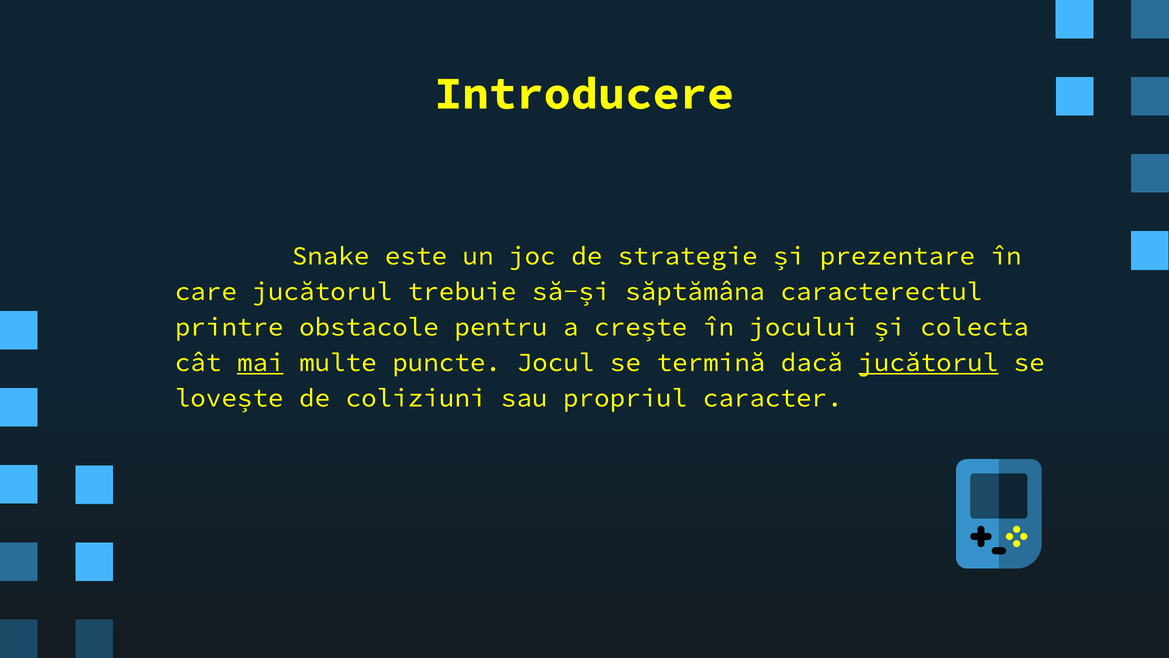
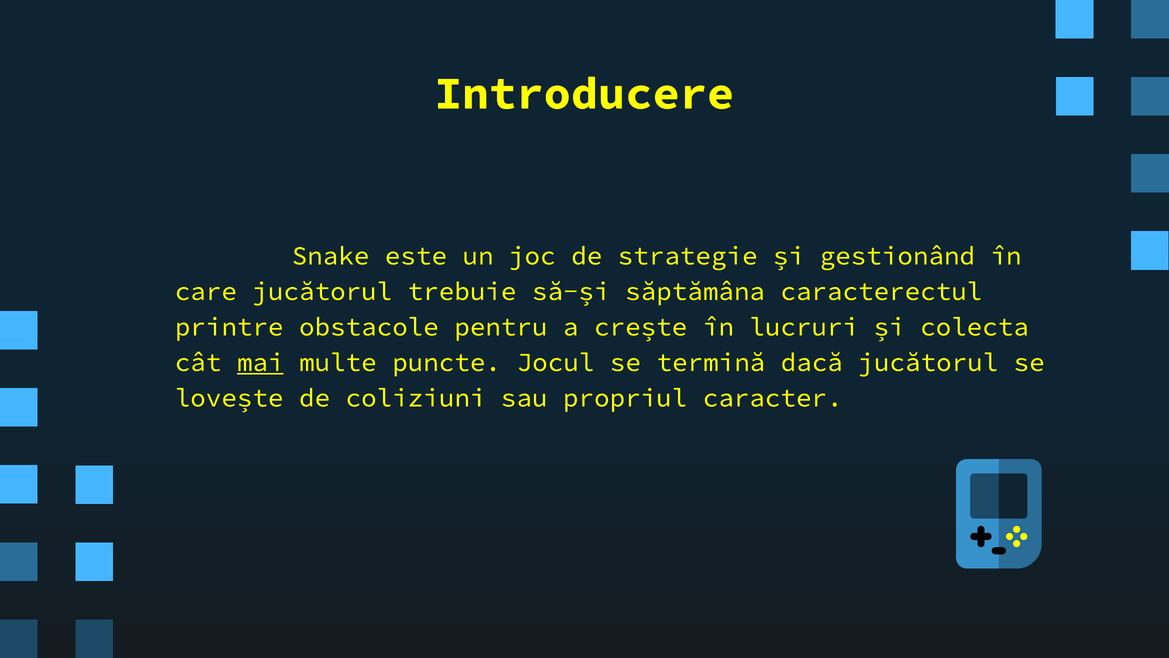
prezentare: prezentare -> gestionând
jocului: jocului -> lucruri
jucătorul at (928, 362) underline: present -> none
